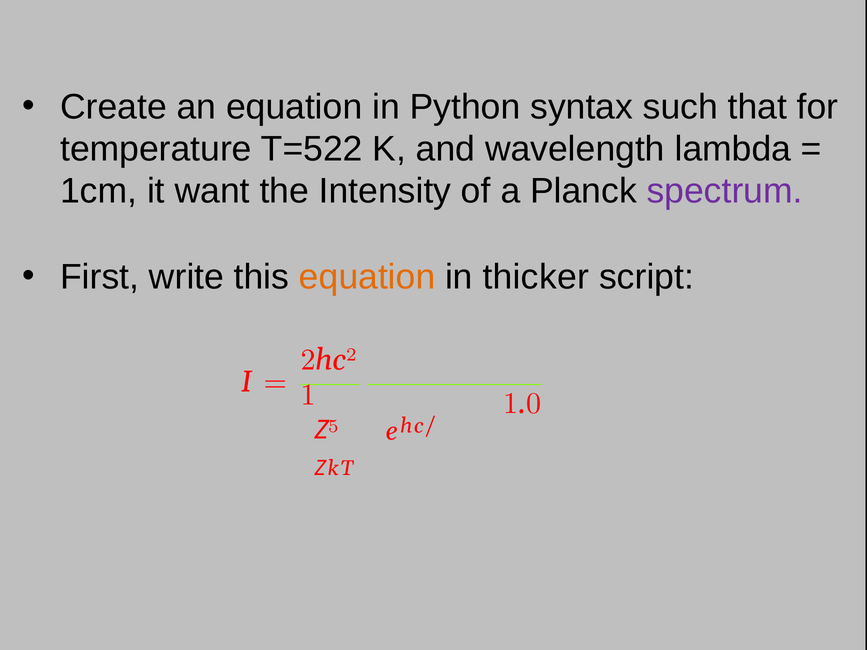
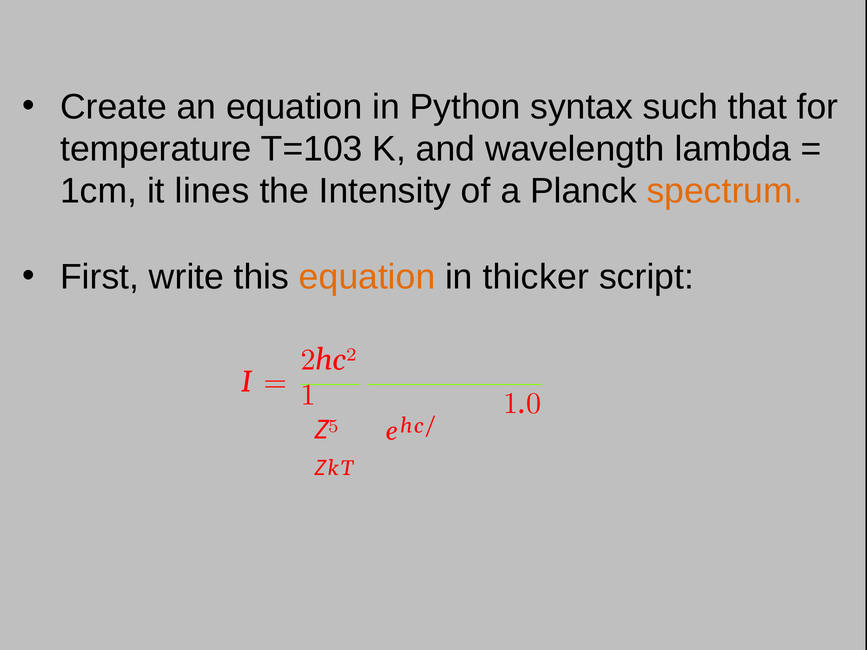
T=522: T=522 -> T=103
want: want -> lines
spectrum colour: purple -> orange
